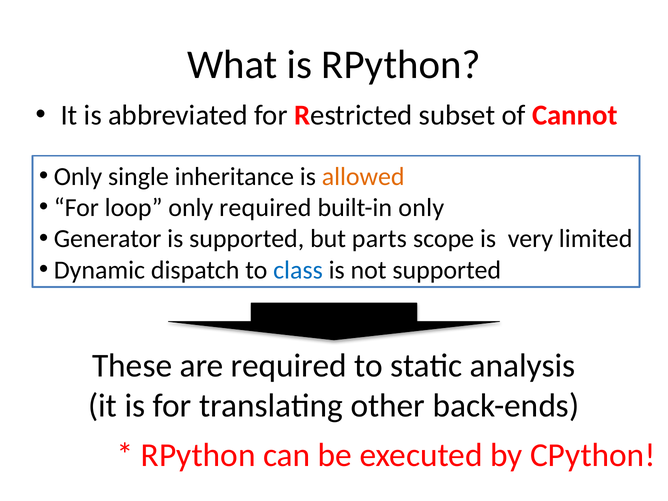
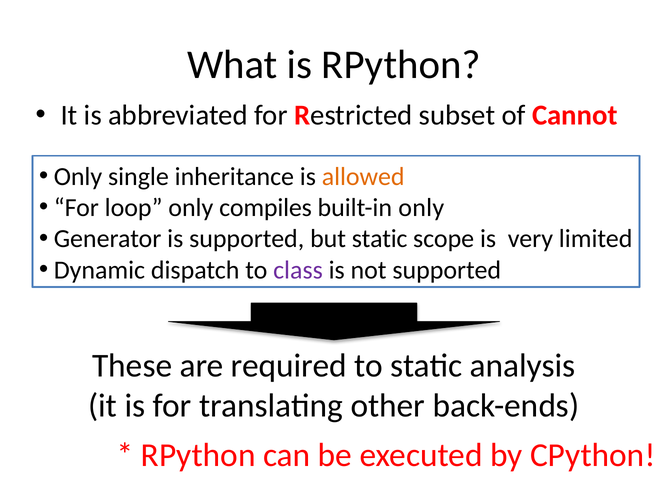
only required: required -> compiles
but parts: parts -> static
class colour: blue -> purple
